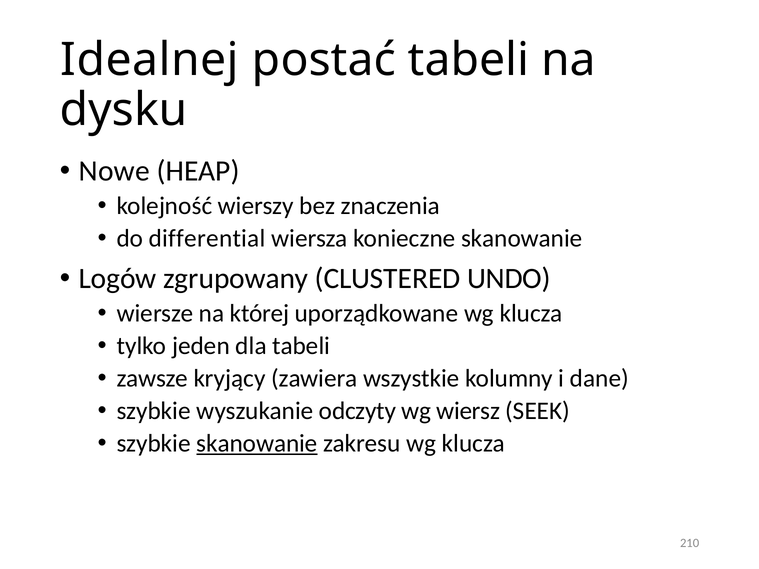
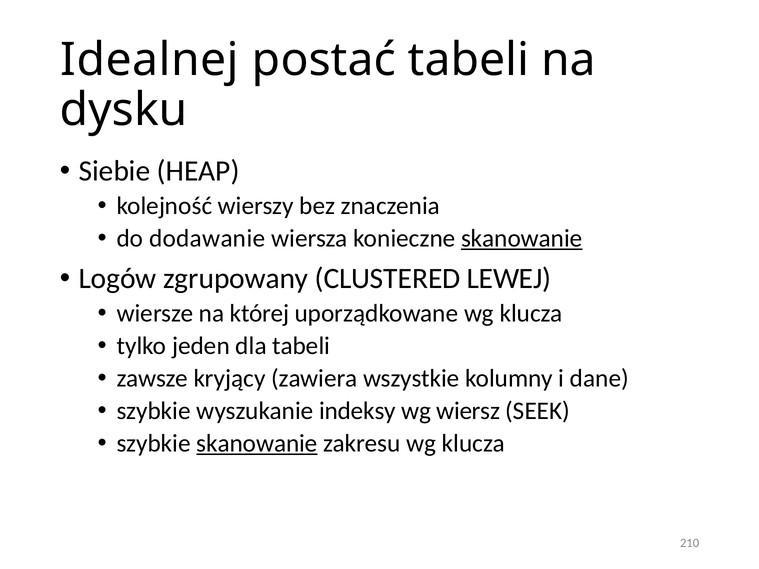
Nowe: Nowe -> Siebie
differential: differential -> dodawanie
skanowanie at (522, 239) underline: none -> present
UNDO: UNDO -> LEWEJ
odczyty: odczyty -> indeksy
